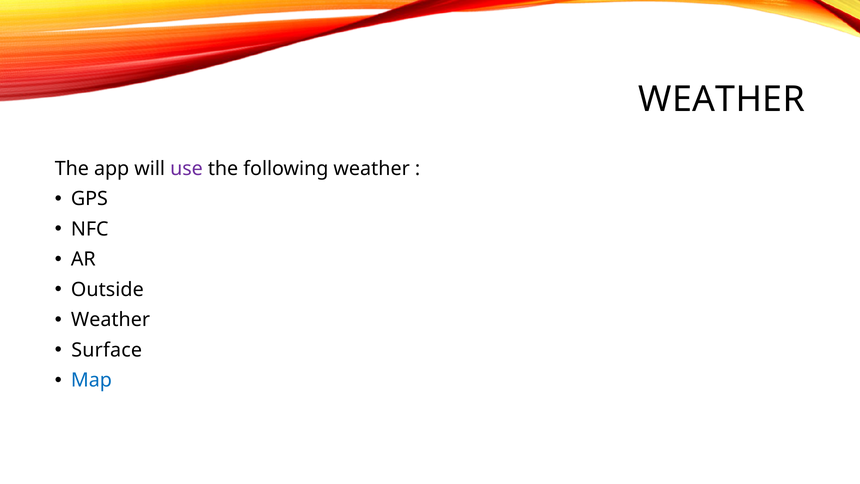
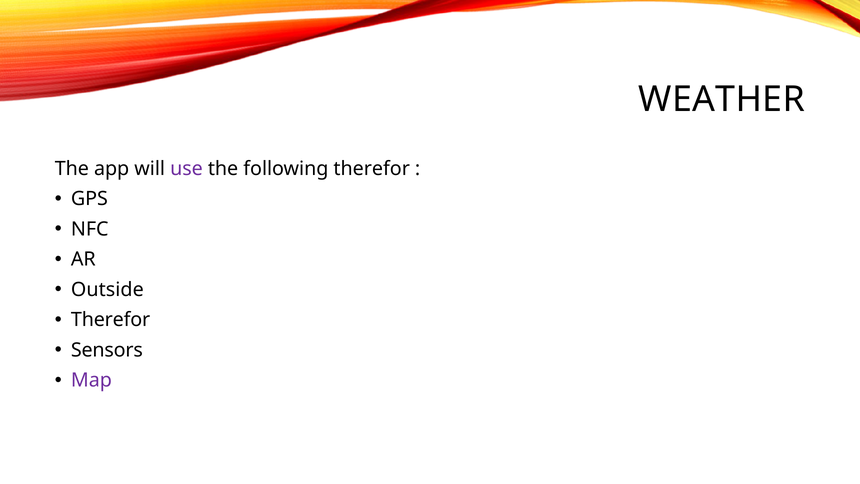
following weather: weather -> therefor
Weather at (110, 320): Weather -> Therefor
Surface: Surface -> Sensors
Map colour: blue -> purple
